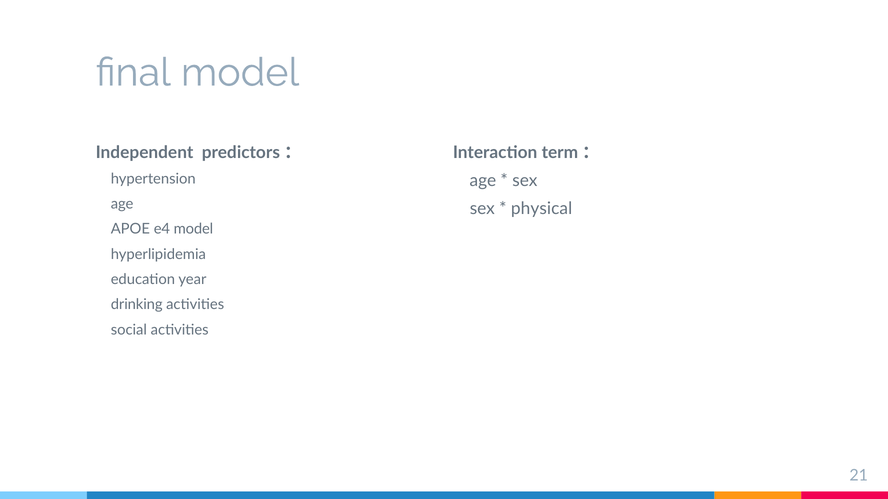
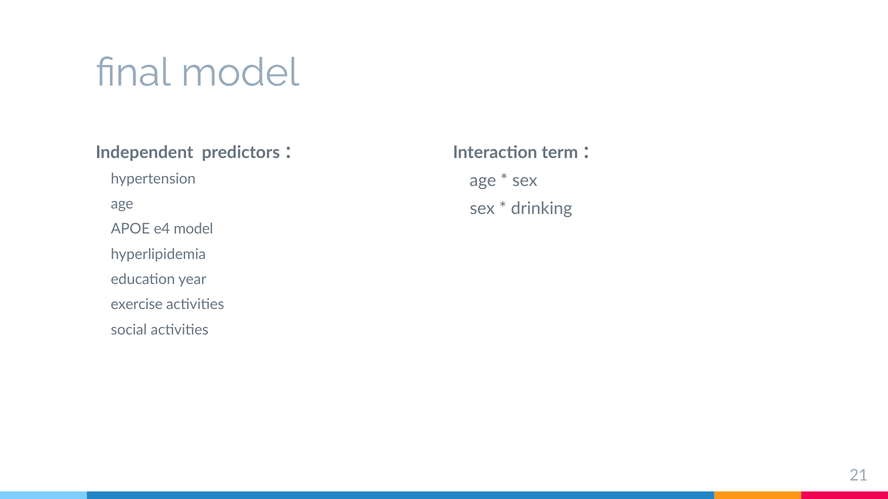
physical: physical -> drinking
drinking: drinking -> exercise
